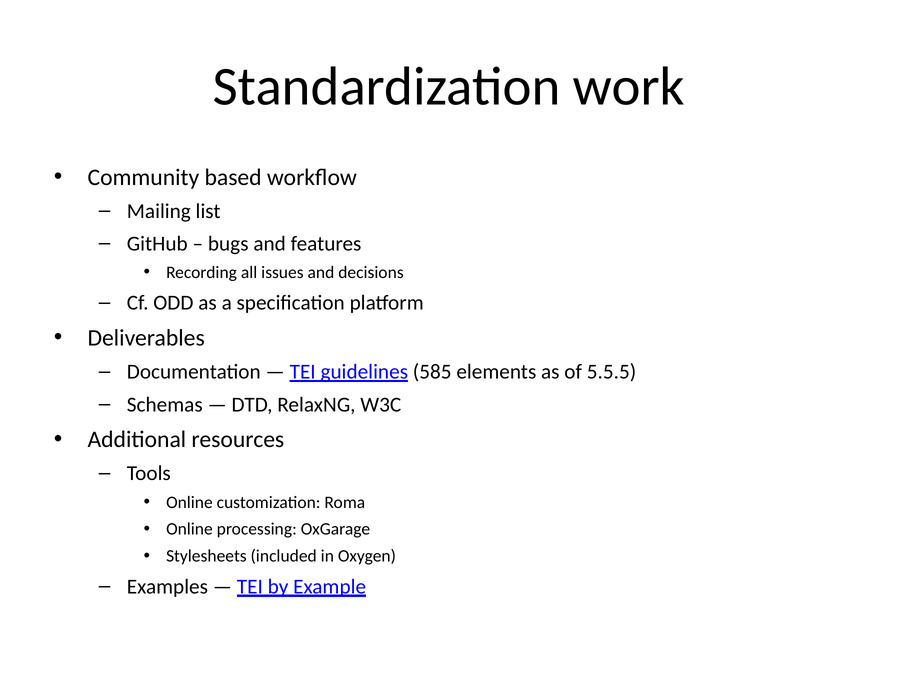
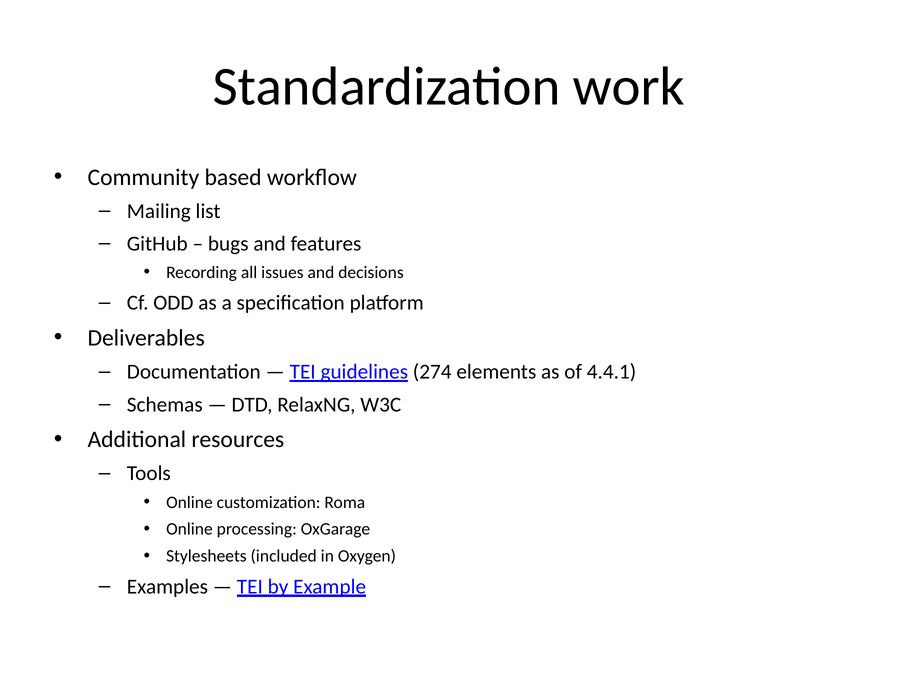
585: 585 -> 274
5.5.5: 5.5.5 -> 4.4.1
